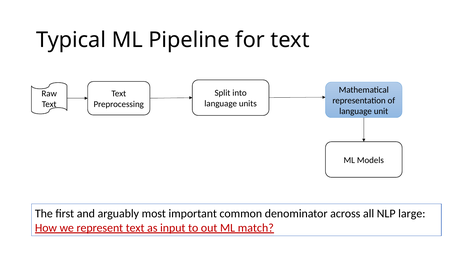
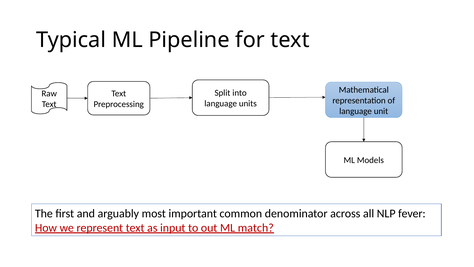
large: large -> fever
